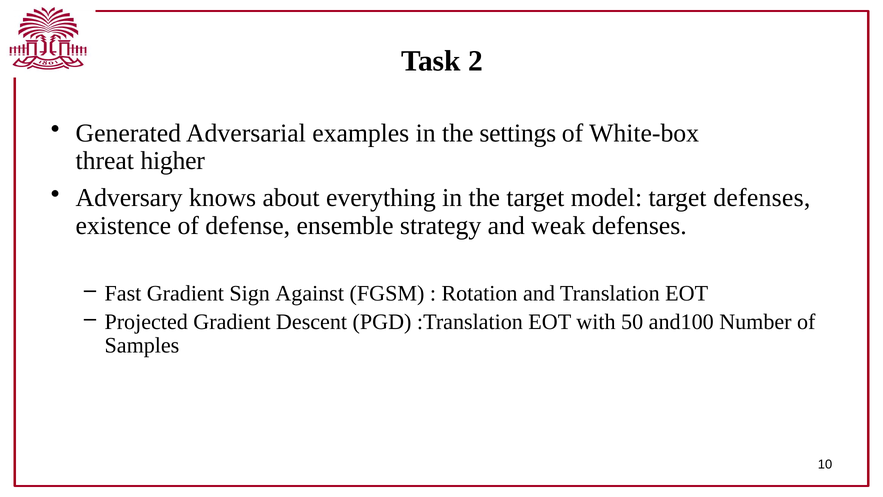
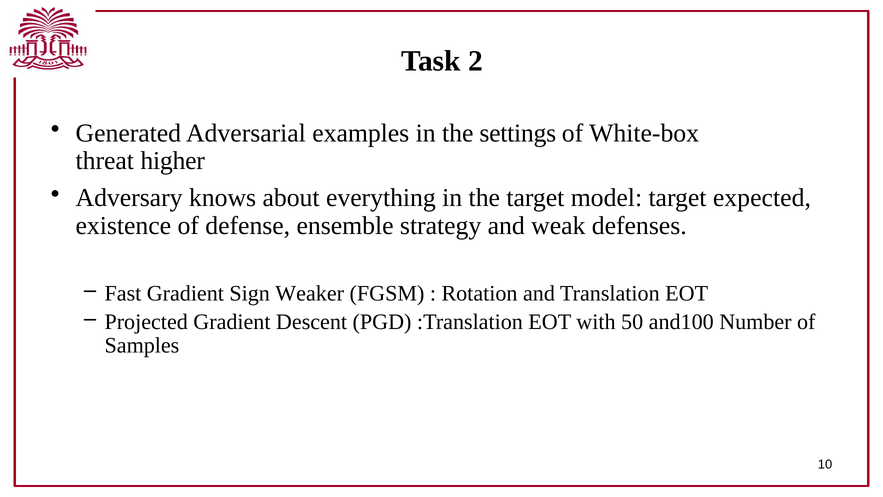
target defenses: defenses -> expected
Against: Against -> Weaker
